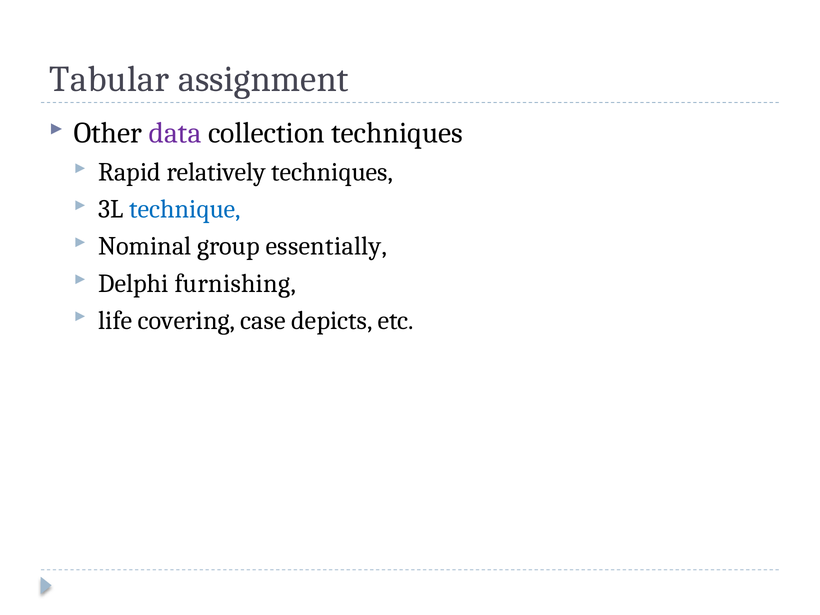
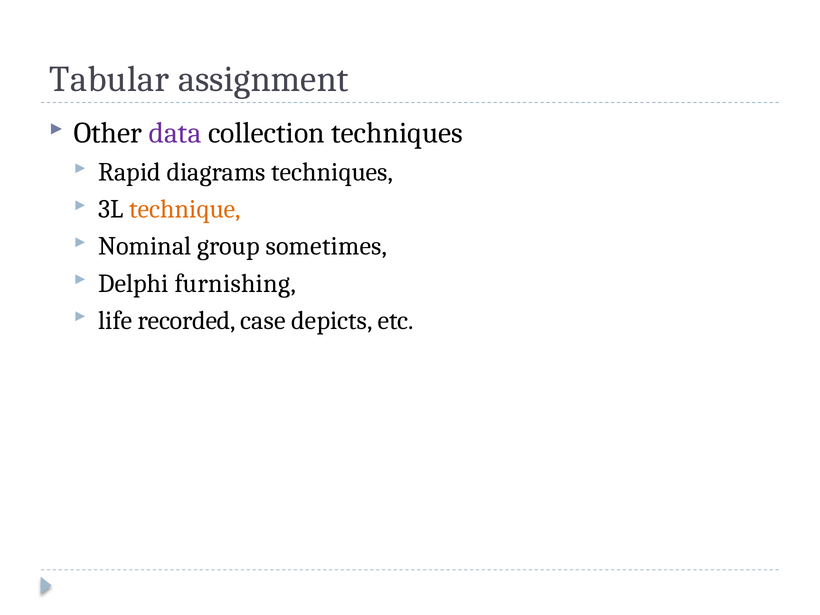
relatively: relatively -> diagrams
technique colour: blue -> orange
essentially: essentially -> sometimes
covering: covering -> recorded
